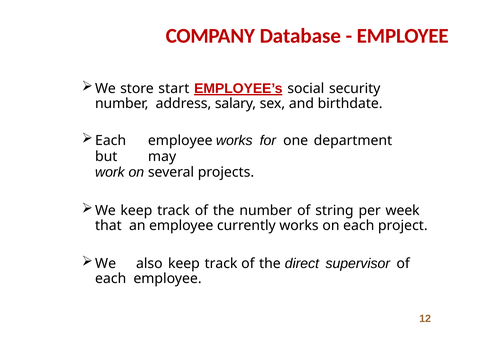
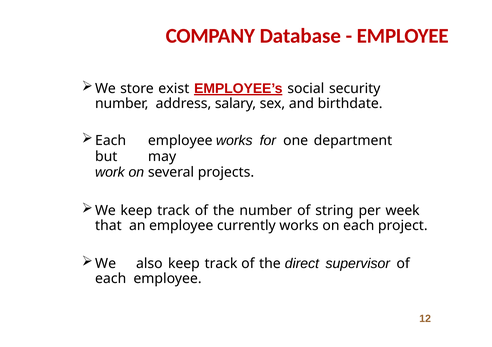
start: start -> exist
